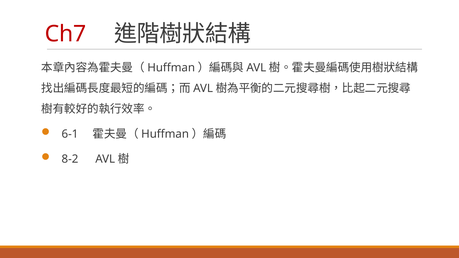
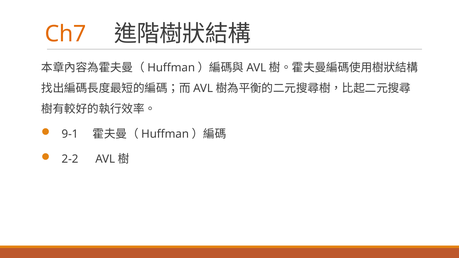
Ch7 colour: red -> orange
6-1: 6-1 -> 9-1
8-2: 8-2 -> 2-2
